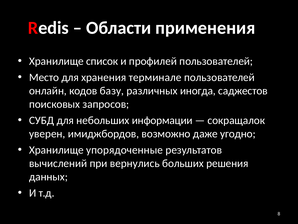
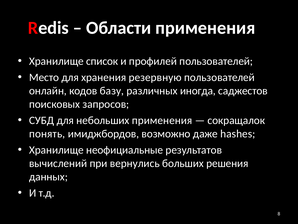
терминале: терминале -> резервную
небольших информации: информации -> применения
уверен: уверен -> понять
угодно: угодно -> hashes
упорядоченные: упорядоченные -> неофициальные
